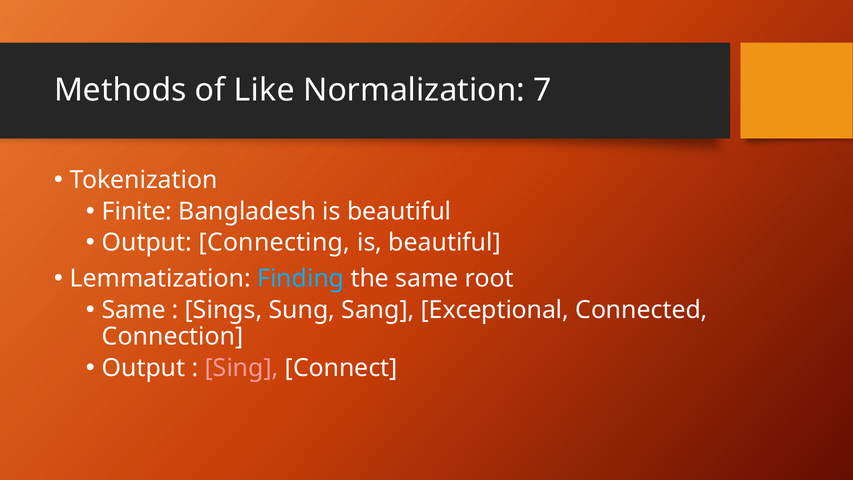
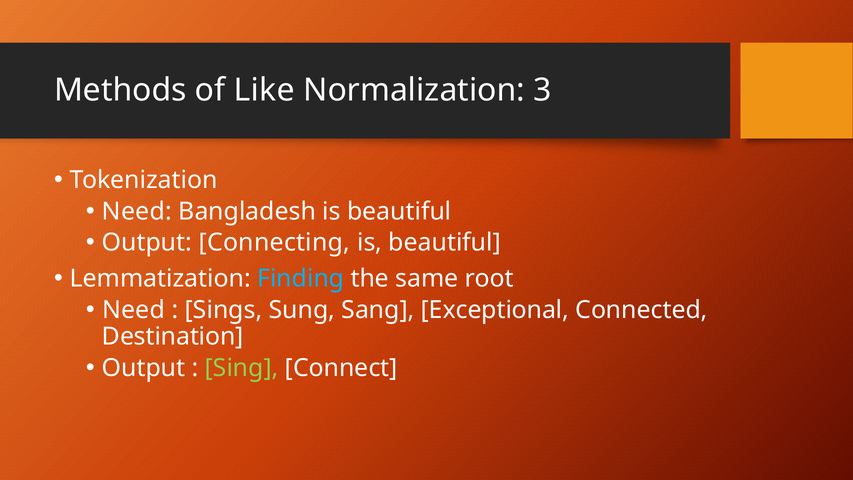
7: 7 -> 3
Finite at (137, 211): Finite -> Need
Same at (134, 310): Same -> Need
Connection: Connection -> Destination
Sing colour: pink -> light green
